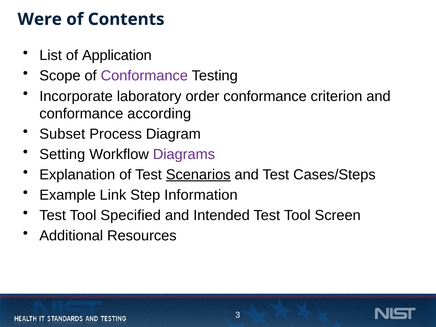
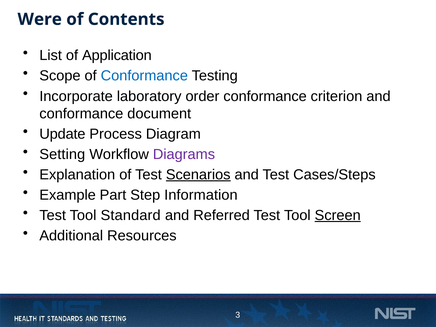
Conformance at (144, 76) colour: purple -> blue
according: according -> document
Subset: Subset -> Update
Link: Link -> Part
Specified: Specified -> Standard
Intended: Intended -> Referred
Screen underline: none -> present
